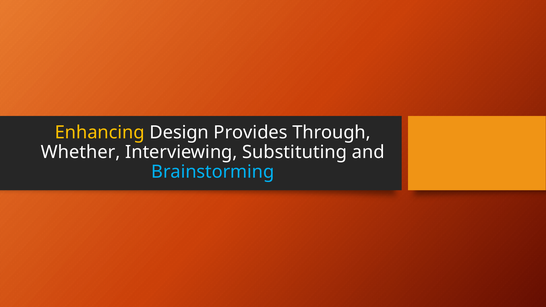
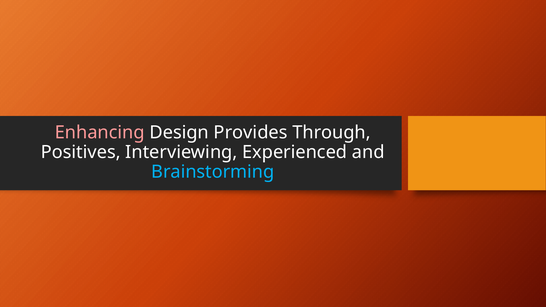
Enhancing colour: yellow -> pink
Whether: Whether -> Positives
Substituting: Substituting -> Experienced
